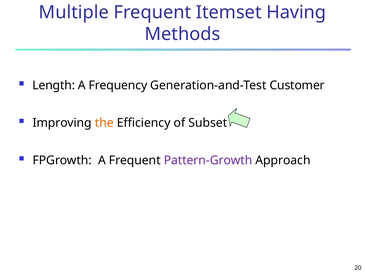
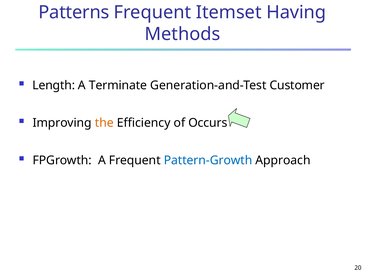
Multiple: Multiple -> Patterns
Frequency: Frequency -> Terminate
Subset: Subset -> Occurs
Pattern-Growth colour: purple -> blue
